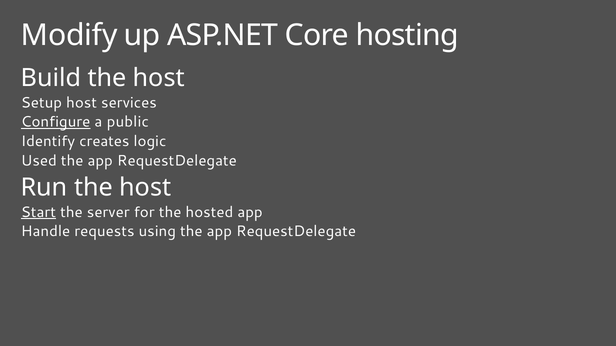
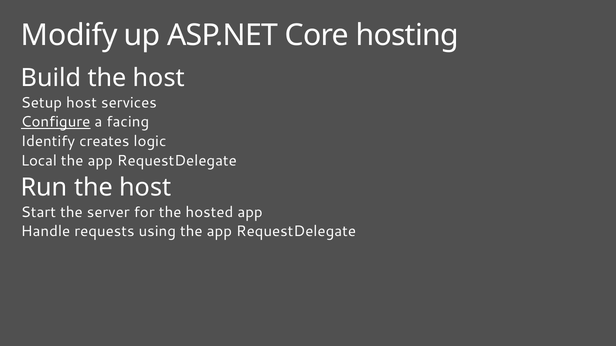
public: public -> facing
Used: Used -> Local
Start underline: present -> none
